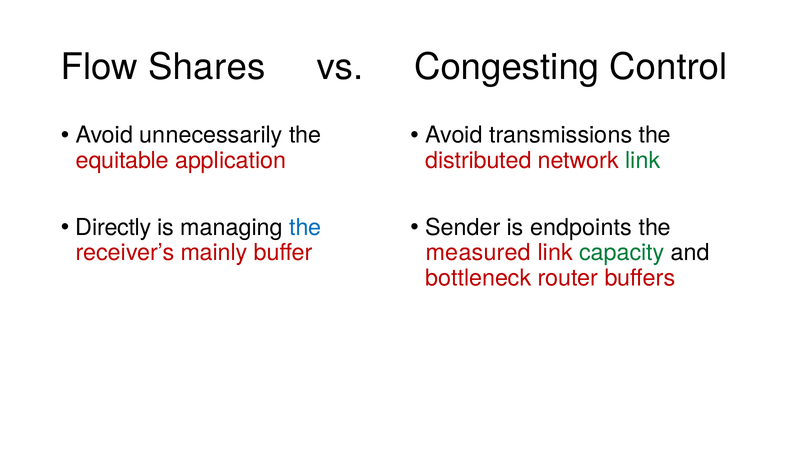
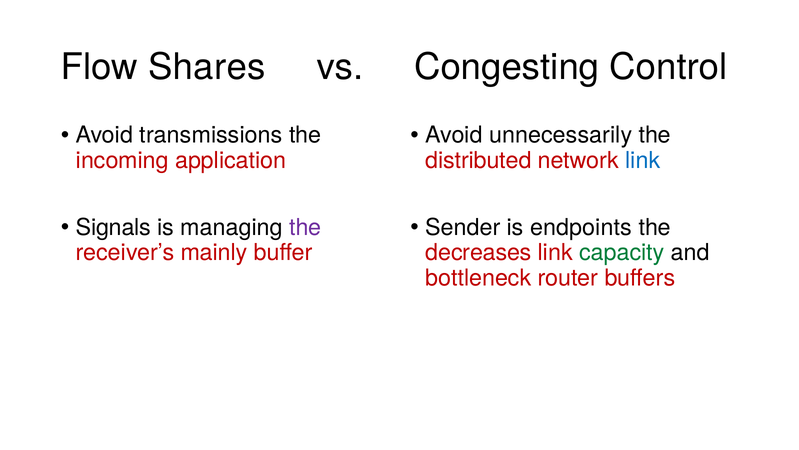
unnecessarily: unnecessarily -> transmissions
transmissions: transmissions -> unnecessarily
equitable: equitable -> incoming
link at (643, 160) colour: green -> blue
Directly: Directly -> Signals
the at (305, 227) colour: blue -> purple
measured: measured -> decreases
